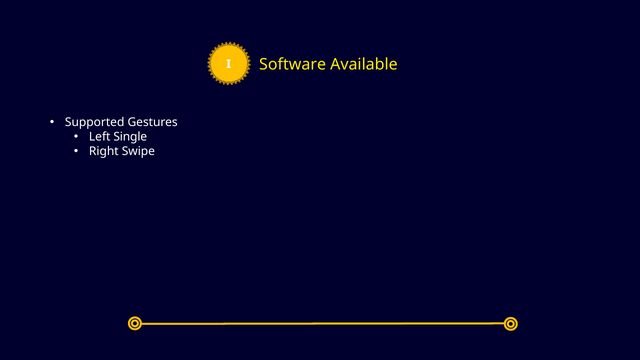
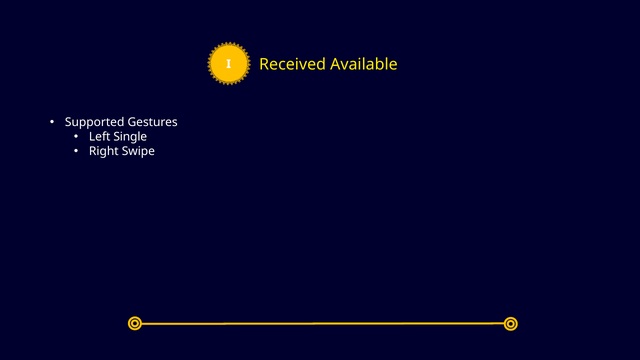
Software: Software -> Received
